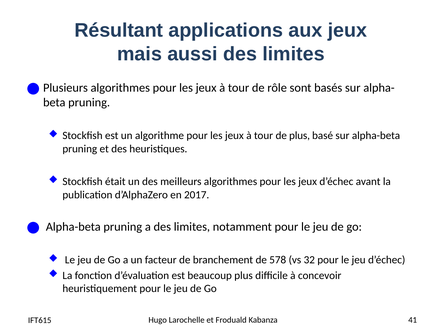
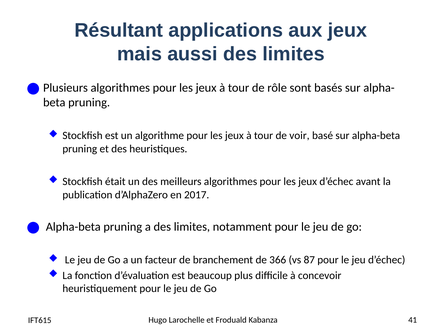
de plus: plus -> voir
578: 578 -> 366
32: 32 -> 87
